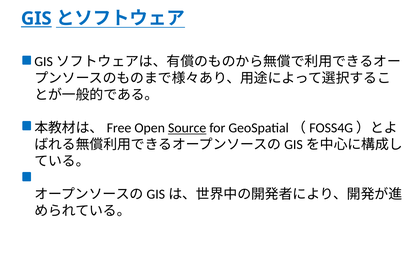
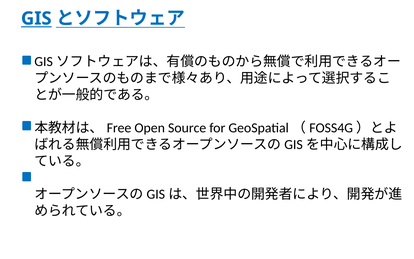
Source underline: present -> none
